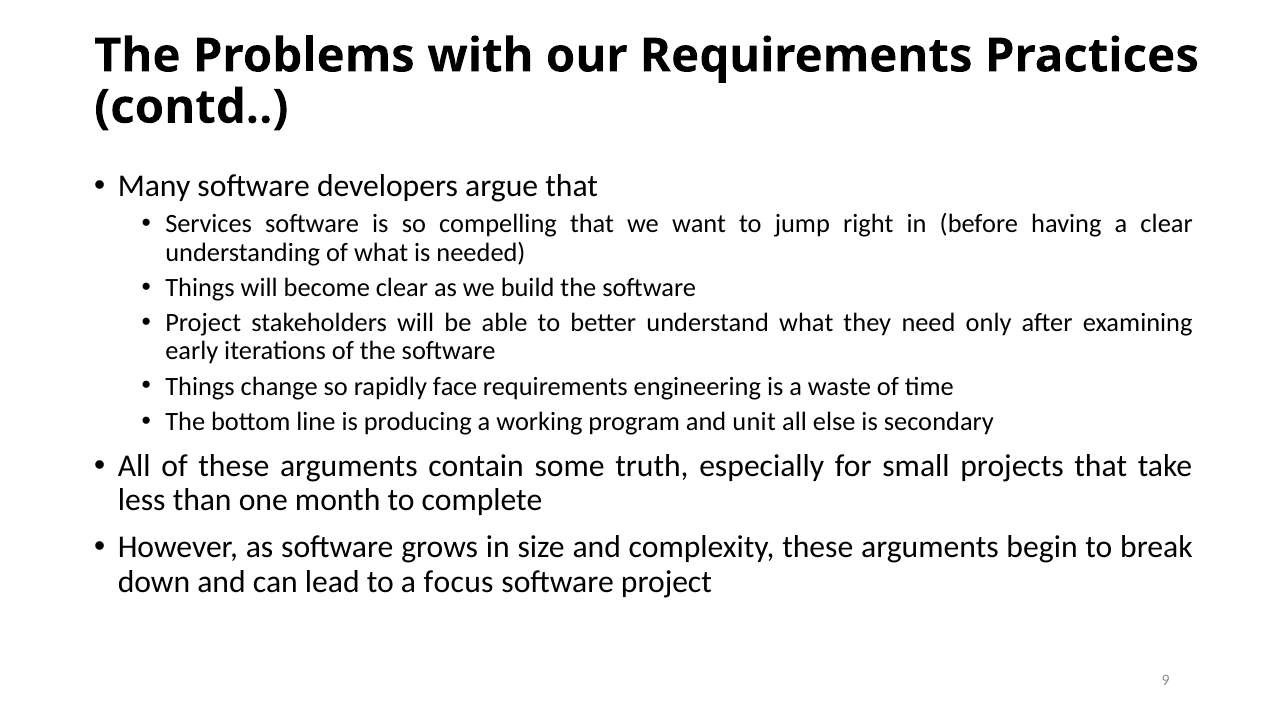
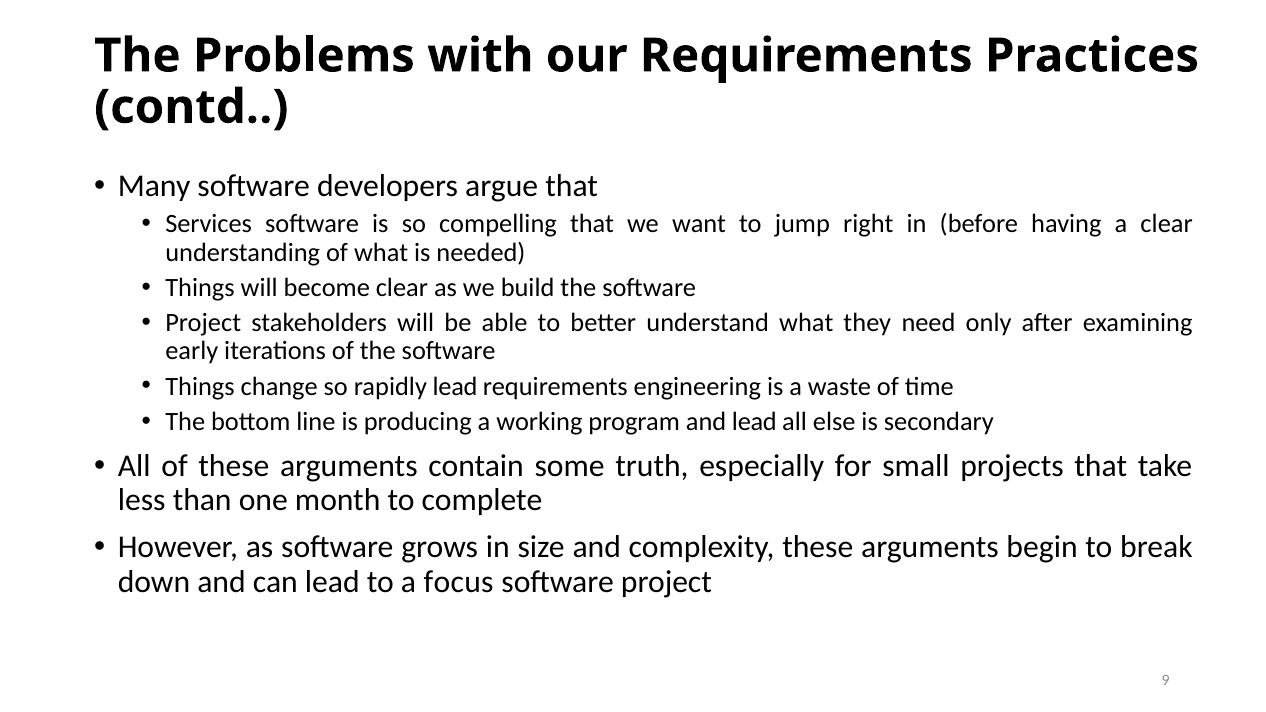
rapidly face: face -> lead
and unit: unit -> lead
